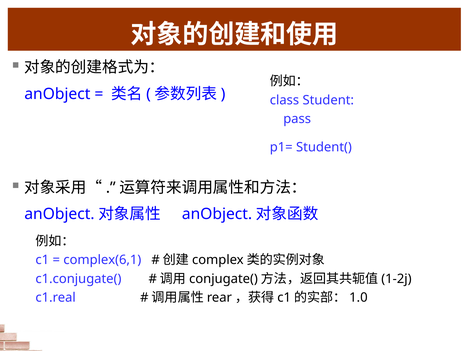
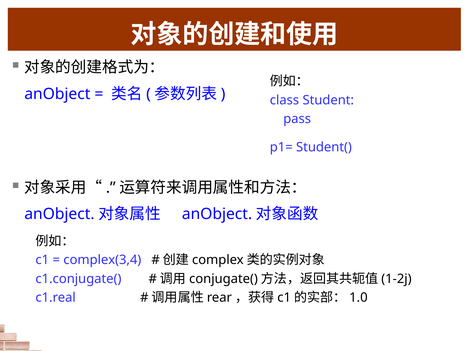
complex(6,1: complex(6,1 -> complex(3,4
